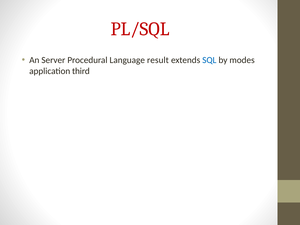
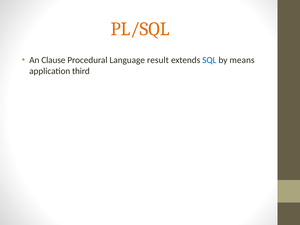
PL/SQL colour: red -> orange
Server: Server -> Clause
modes: modes -> means
